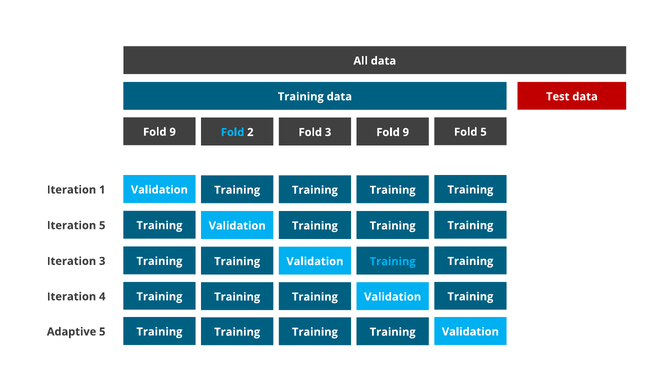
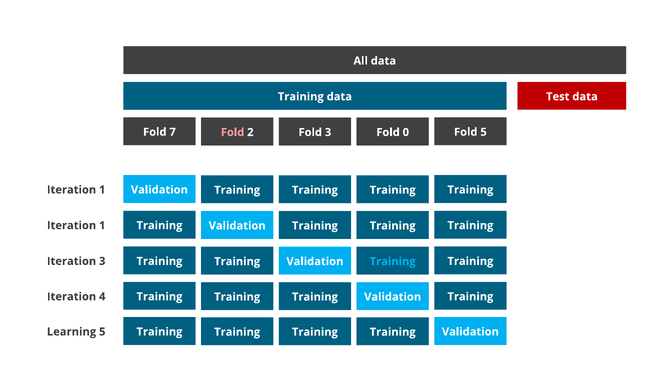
9 at (173, 132): 9 -> 7
Fold at (233, 132) colour: light blue -> pink
2 Fold 9: 9 -> 0
5 at (102, 225): 5 -> 1
Adaptive: Adaptive -> Learning
